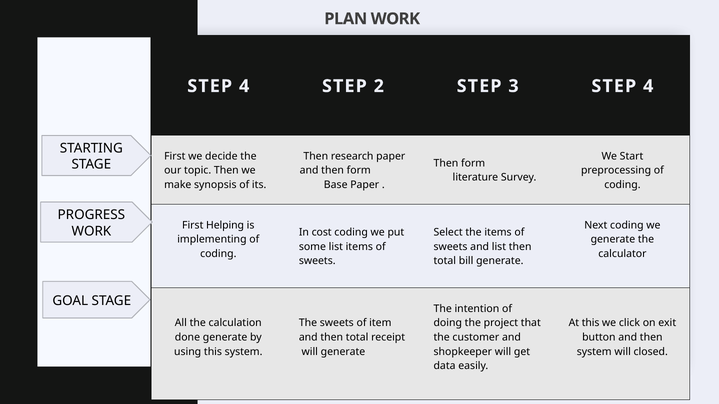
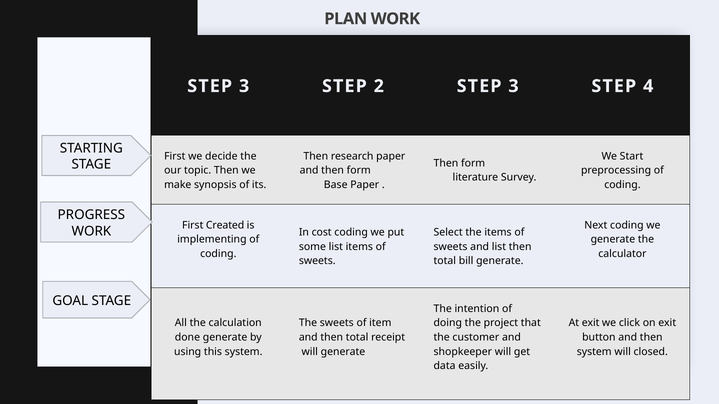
4 at (244, 86): 4 -> 3
Helping: Helping -> Created
At this: this -> exit
